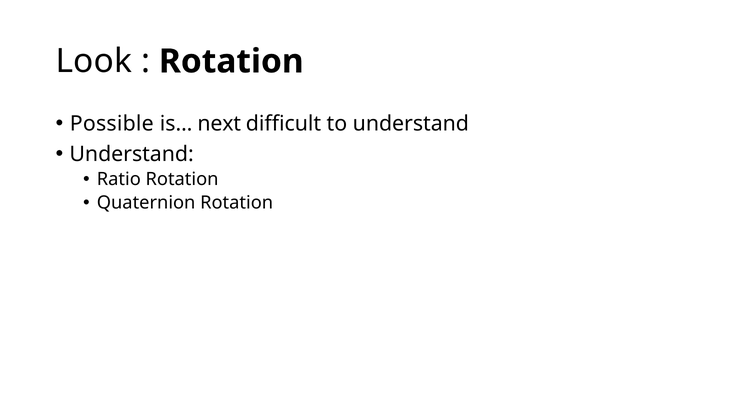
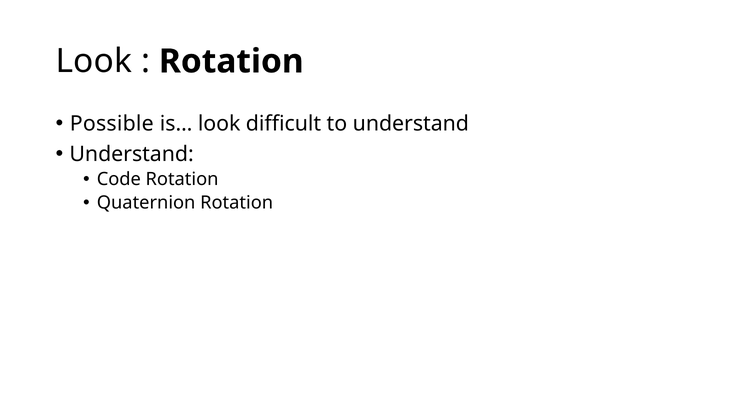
is… next: next -> look
Ratio: Ratio -> Code
